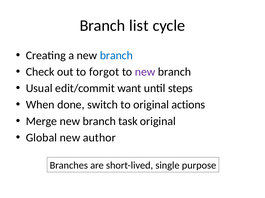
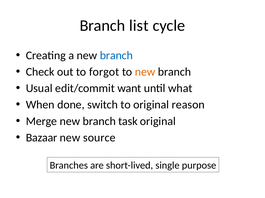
new at (145, 72) colour: purple -> orange
steps: steps -> what
actions: actions -> reason
Global: Global -> Bazaar
author: author -> source
